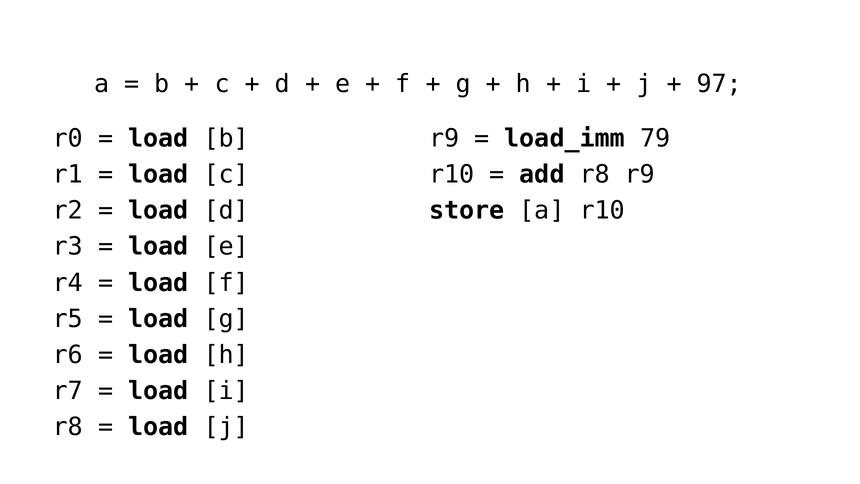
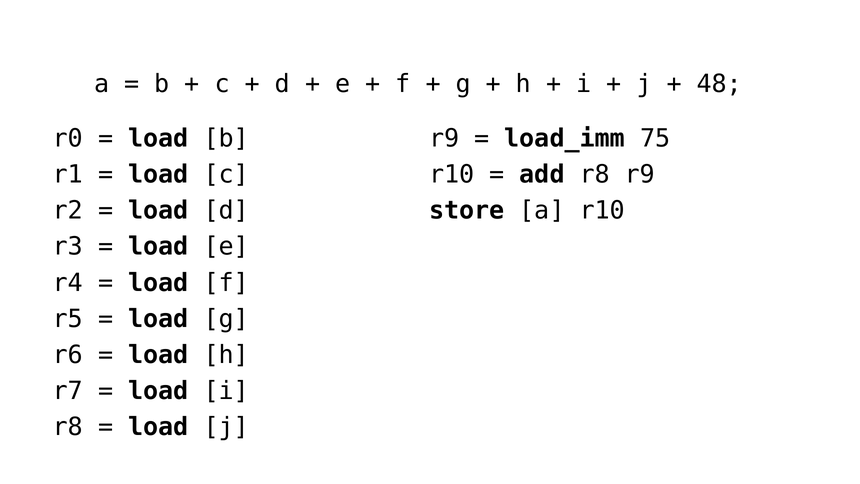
97: 97 -> 48
79: 79 -> 75
